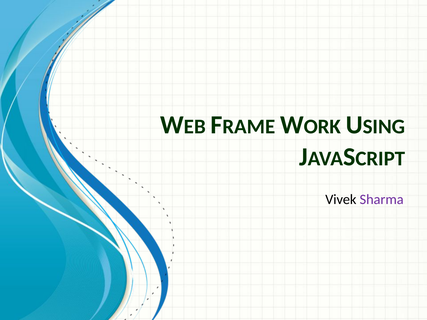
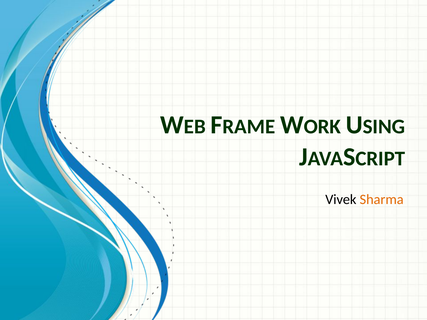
Sharma colour: purple -> orange
